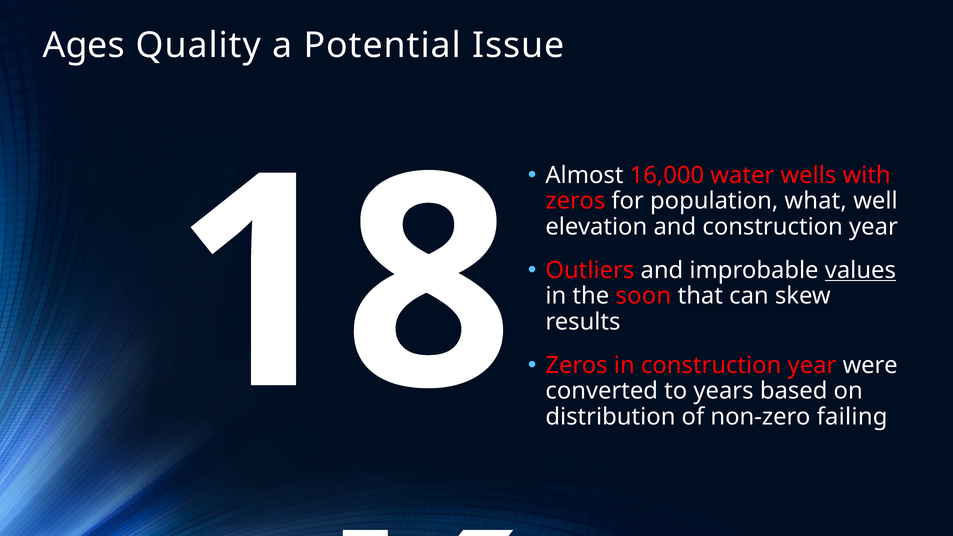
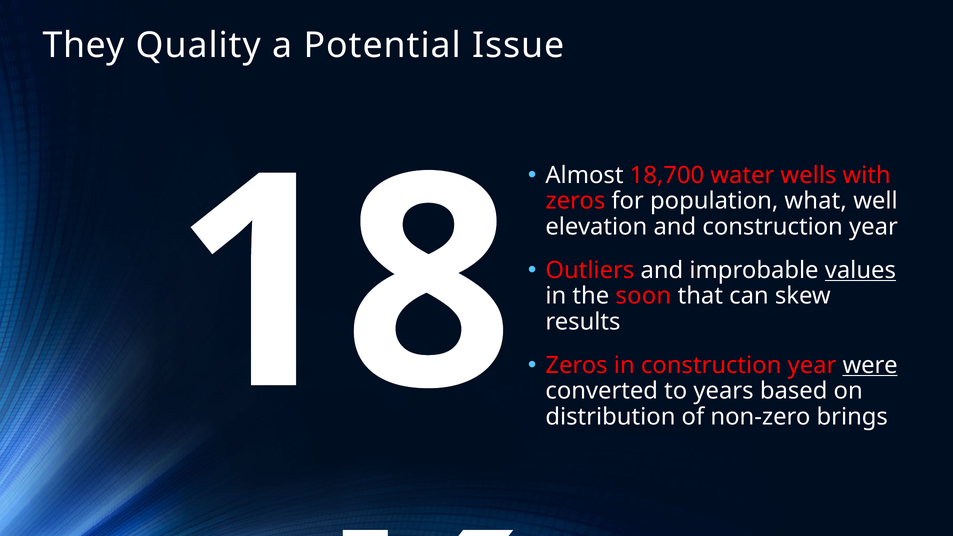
Ages: Ages -> They
16,000: 16,000 -> 18,700
were underline: none -> present
failing: failing -> brings
